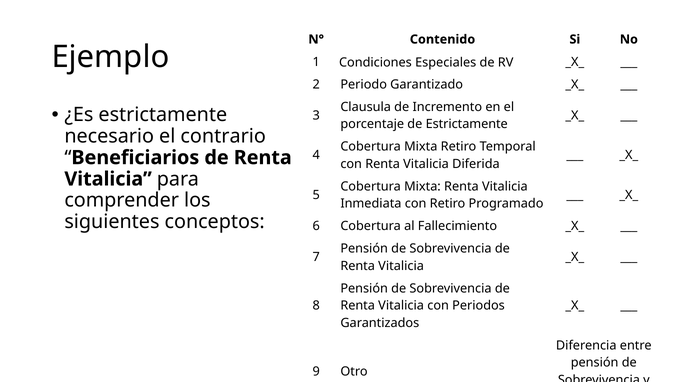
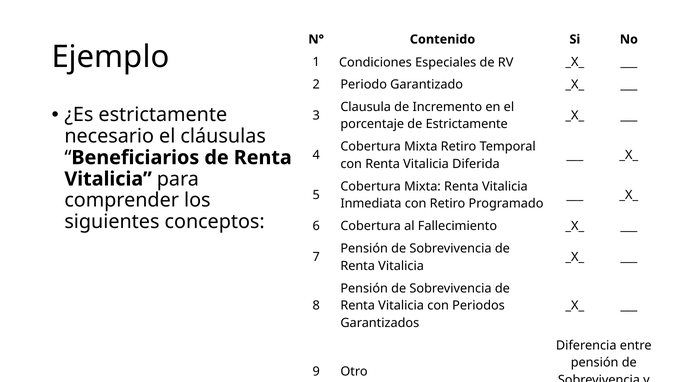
contrario: contrario -> cláusulas
